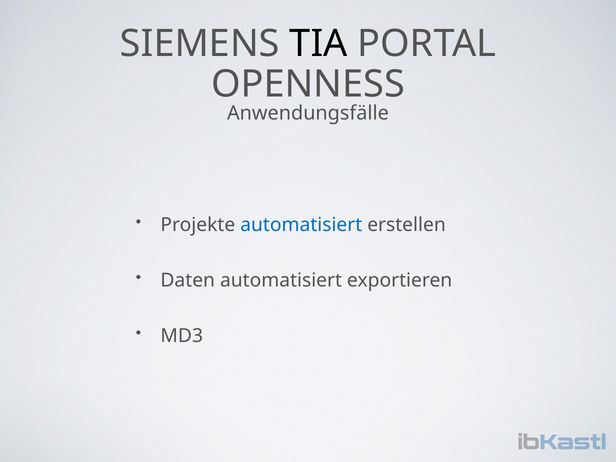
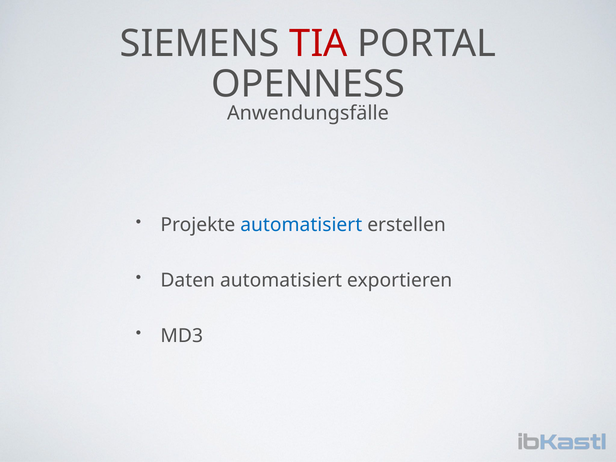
TIA colour: black -> red
